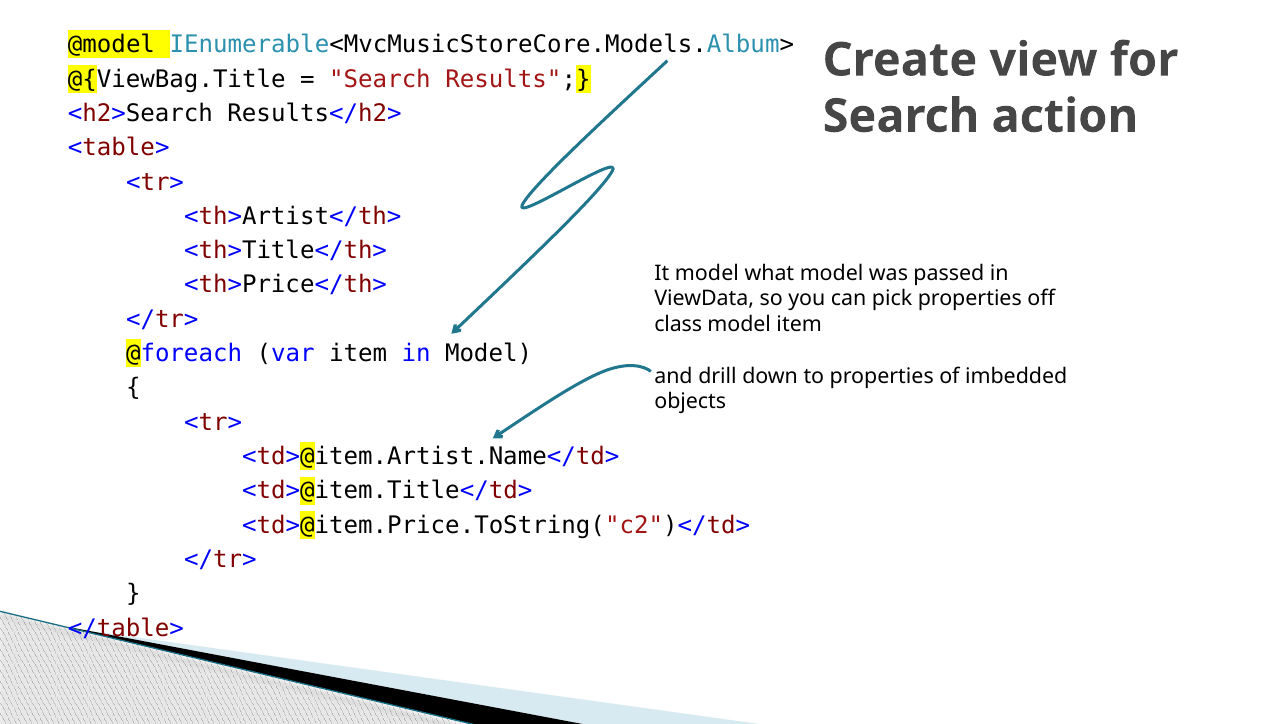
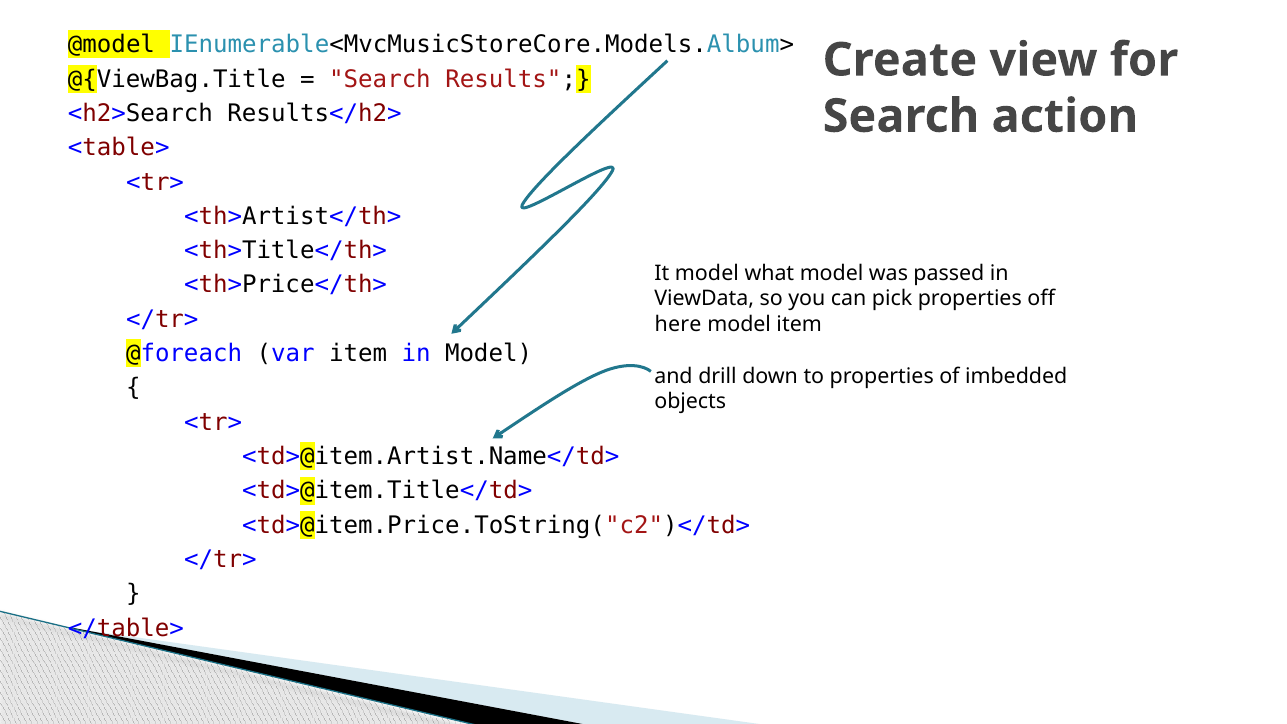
class: class -> here
